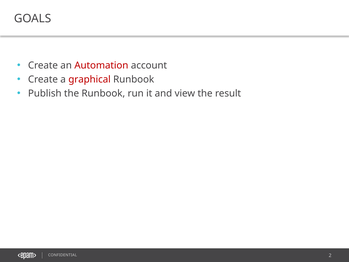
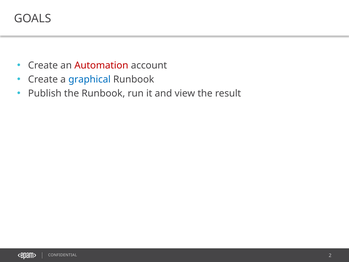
graphical colour: red -> blue
